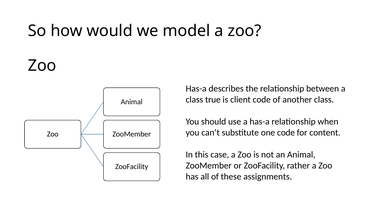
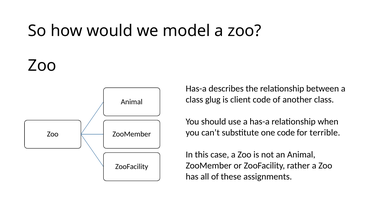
true: true -> glug
content: content -> terrible
